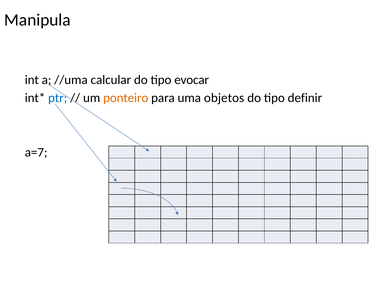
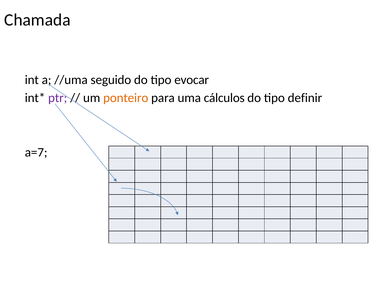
Manipula: Manipula -> Chamada
calcular: calcular -> seguido
ptr colour: blue -> purple
objetos: objetos -> cálculos
